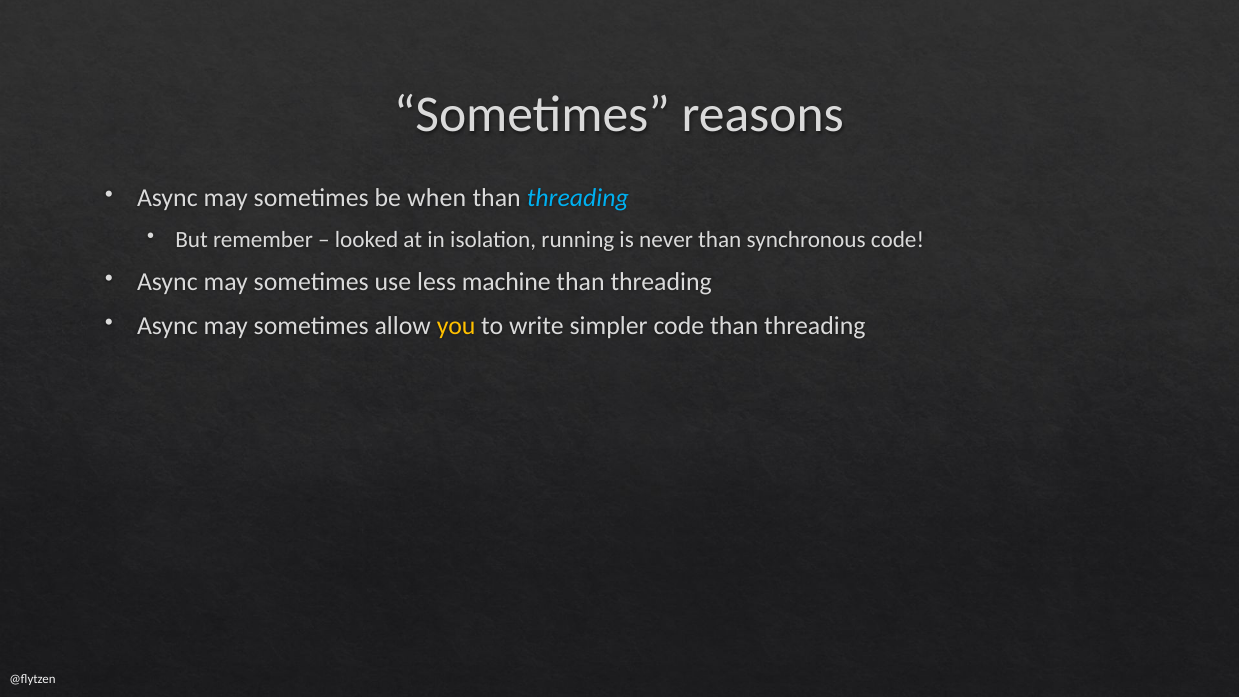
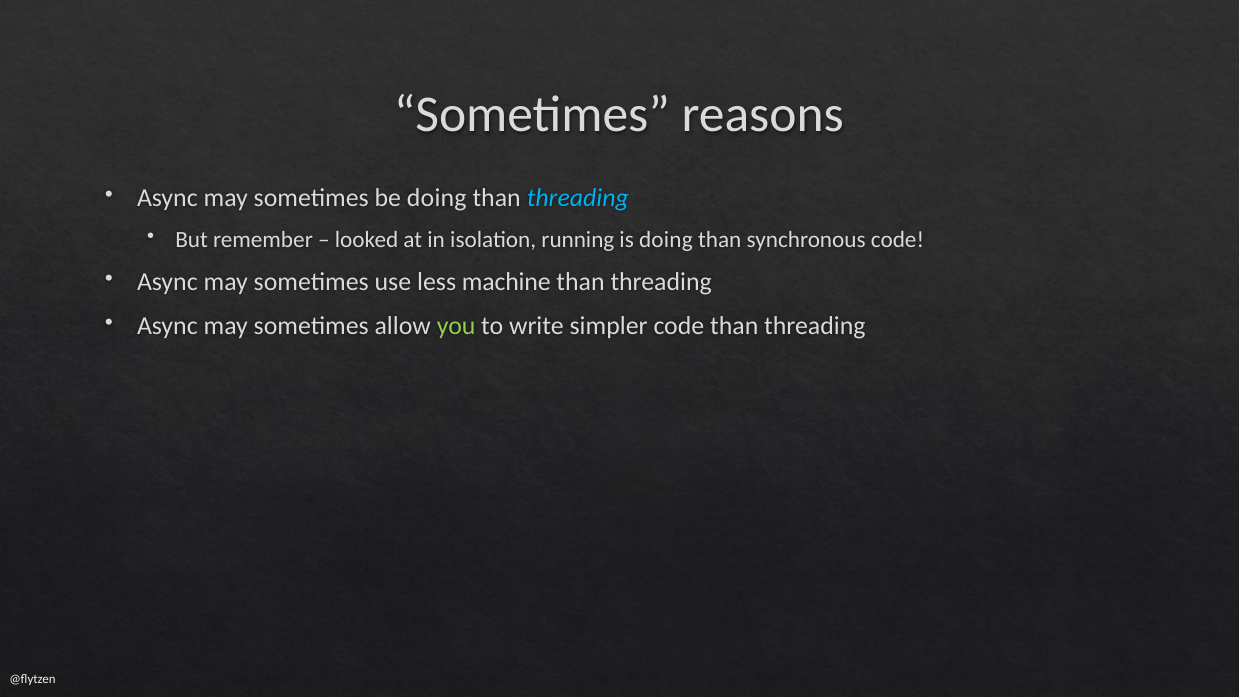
be when: when -> doing
is never: never -> doing
you colour: yellow -> light green
